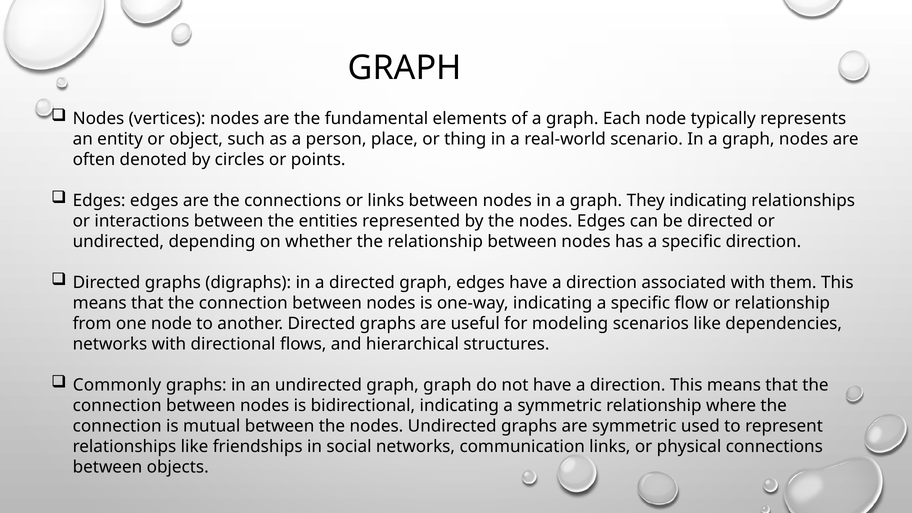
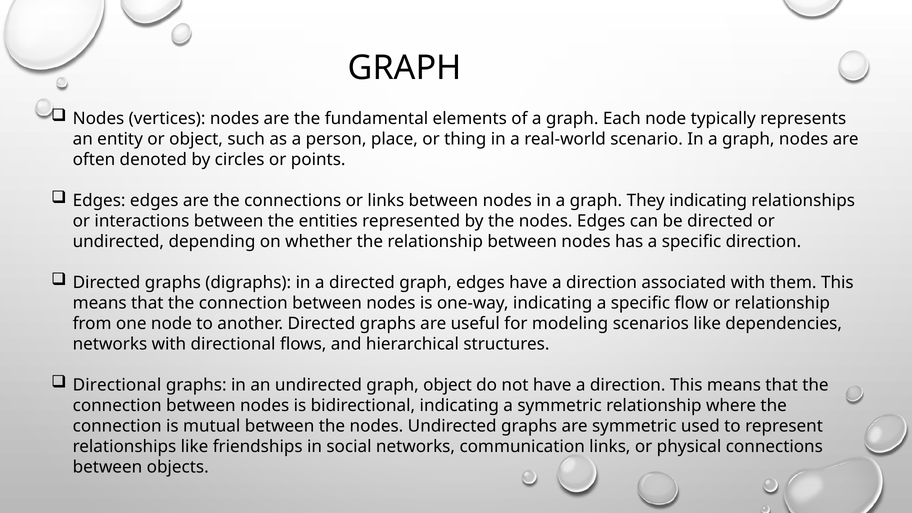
Commonly at (117, 385): Commonly -> Directional
graph graph: graph -> object
